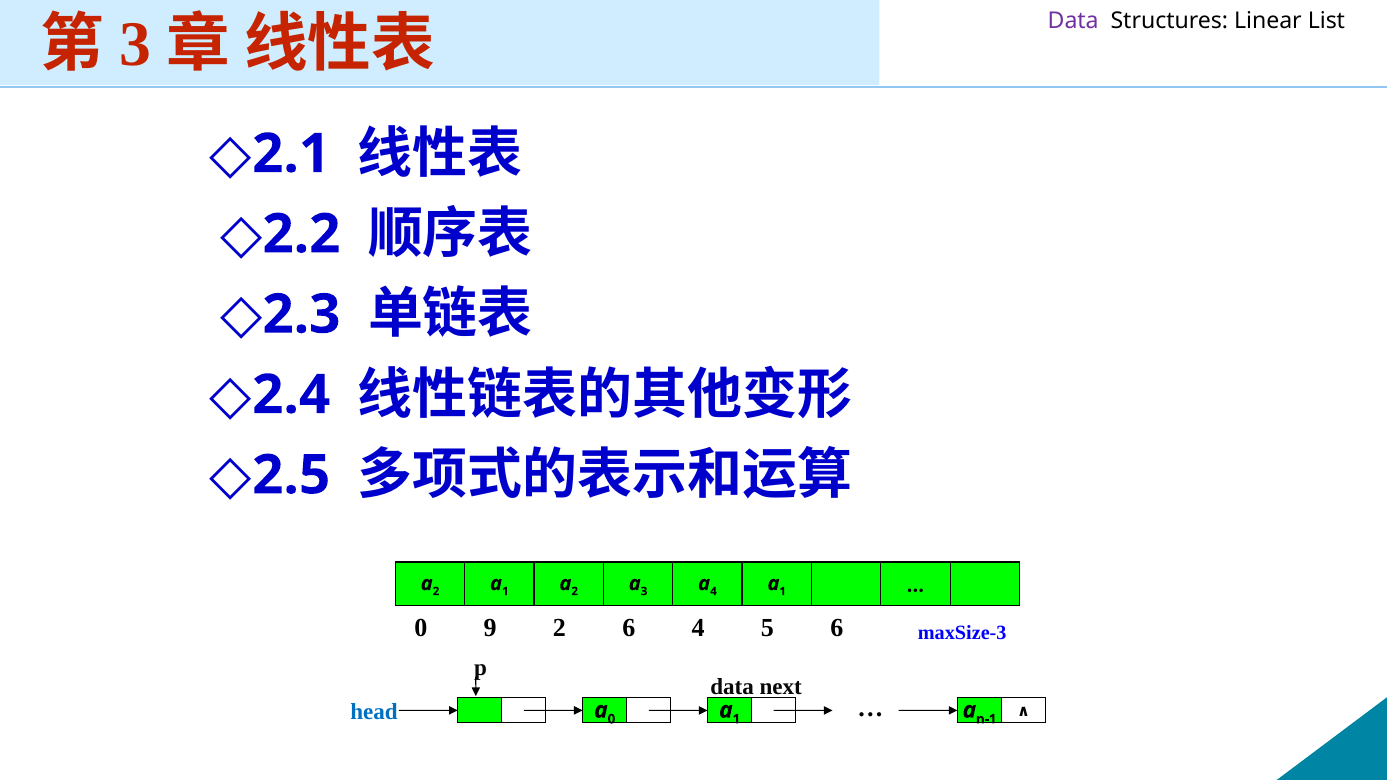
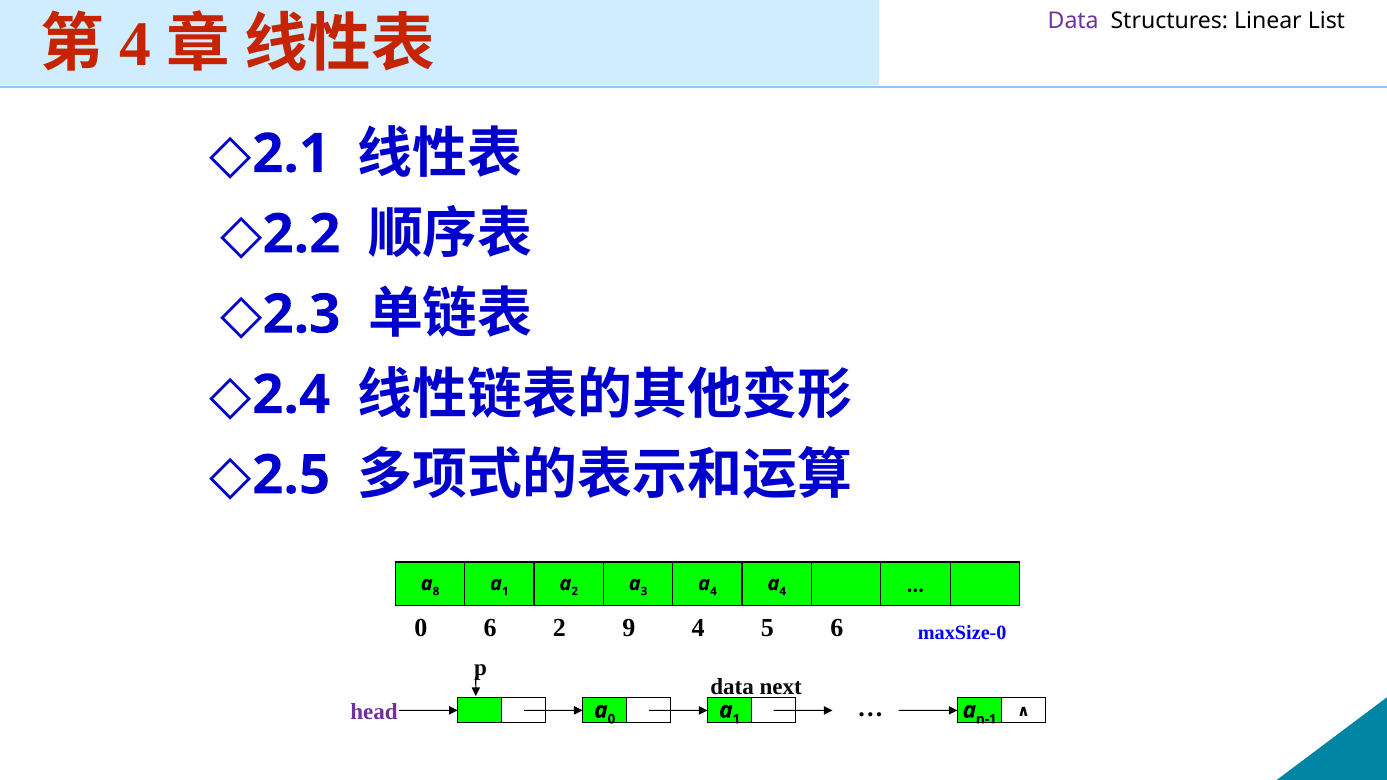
3 at (135, 44): 3 -> 4
2 at (436, 591): 2 -> 8
1 at (783, 591): 1 -> 4
0 9: 9 -> 6
2 6: 6 -> 9
maxSize-3: maxSize-3 -> maxSize-0
head colour: blue -> purple
